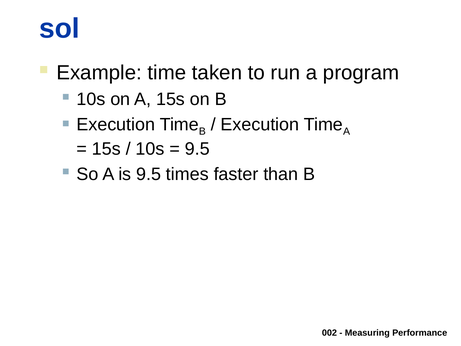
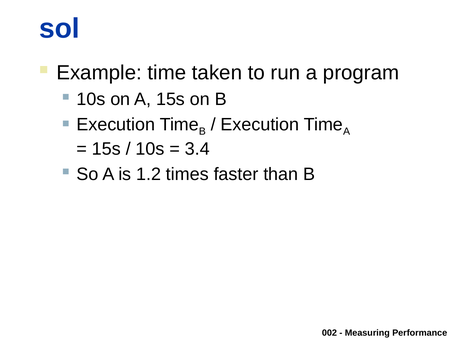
9.5 at (197, 149): 9.5 -> 3.4
is 9.5: 9.5 -> 1.2
